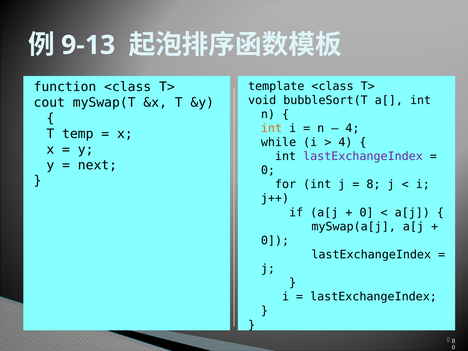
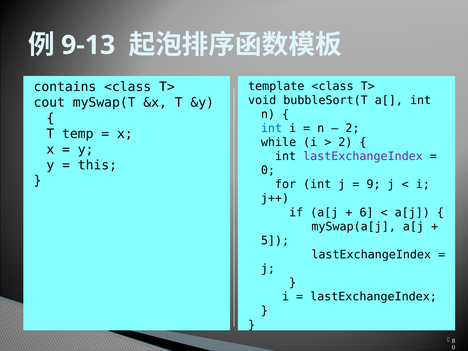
function: function -> contains
int at (272, 128) colour: orange -> blue
4 at (352, 128): 4 -> 2
4 at (345, 142): 4 -> 2
next: next -> this
8 at (374, 184): 8 -> 9
0 at (367, 213): 0 -> 6
0 at (275, 241): 0 -> 5
